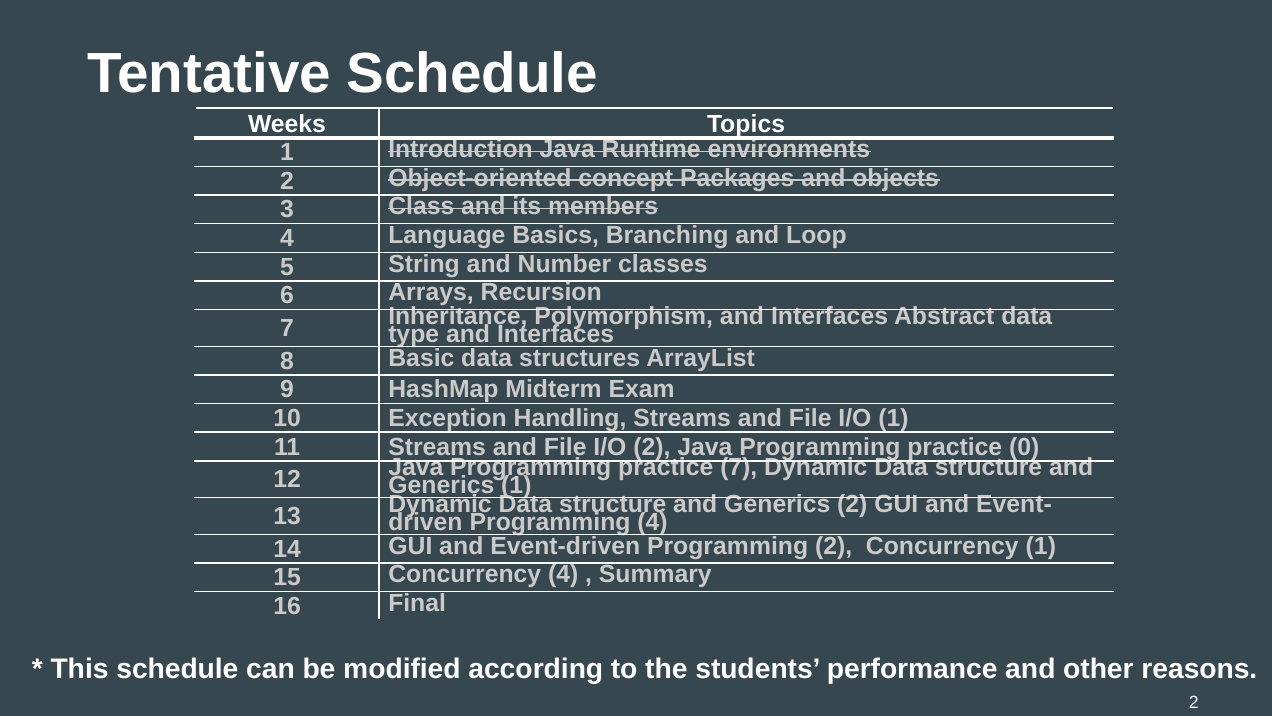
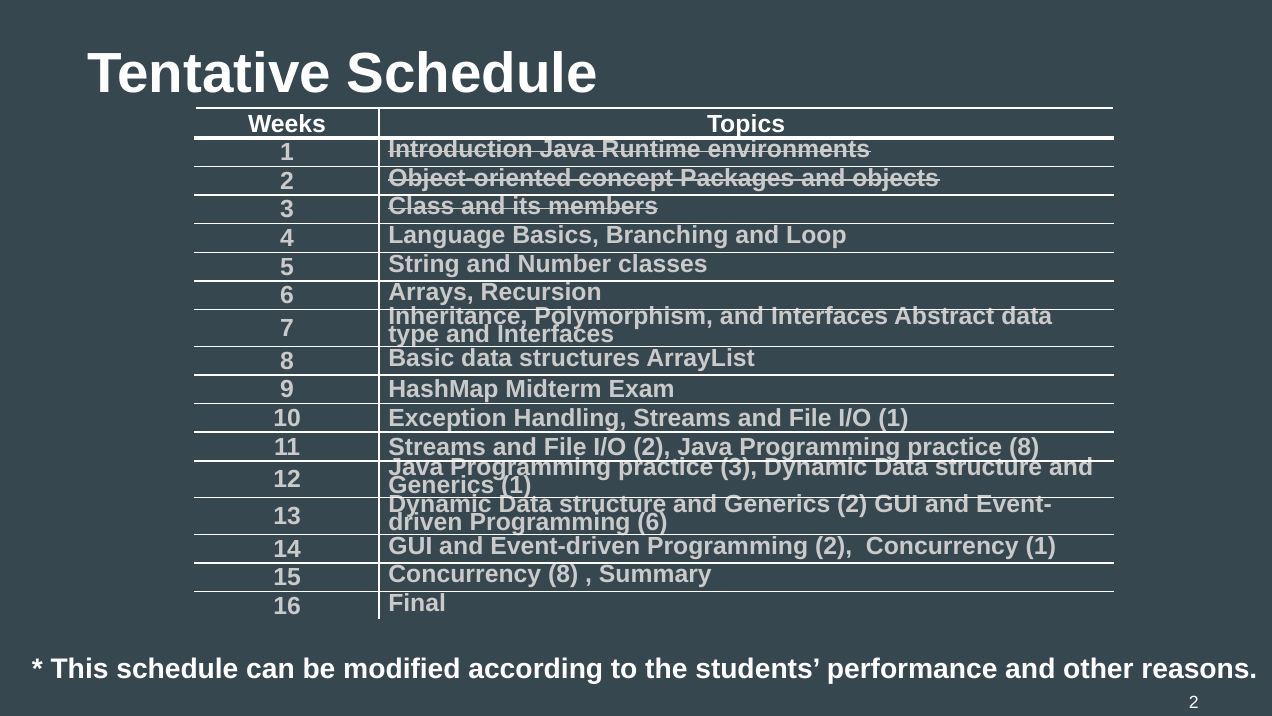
practice 0: 0 -> 8
practice 7: 7 -> 3
Programming 4: 4 -> 6
Concurrency 4: 4 -> 8
